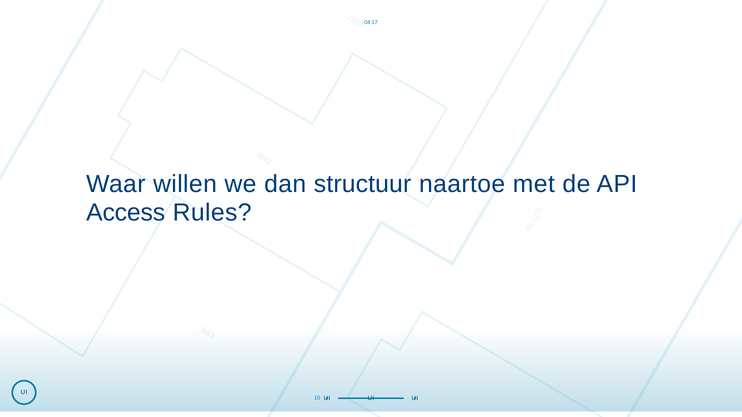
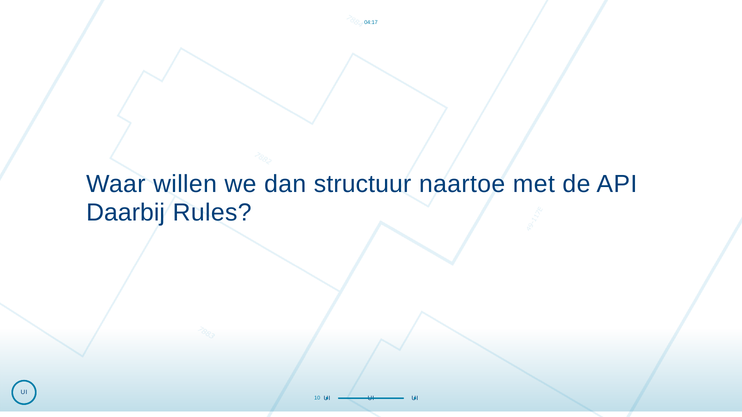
Access: Access -> Daarbij
